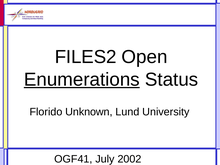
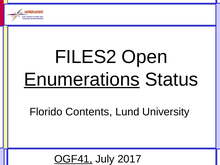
Unknown: Unknown -> Contents
OGF41 underline: none -> present
2002: 2002 -> 2017
